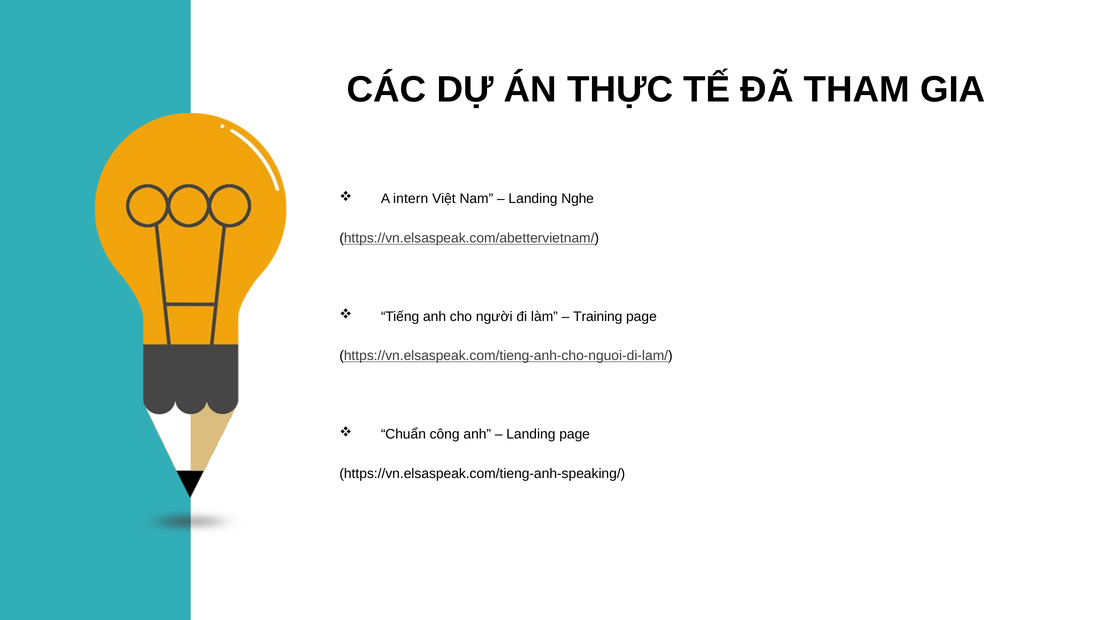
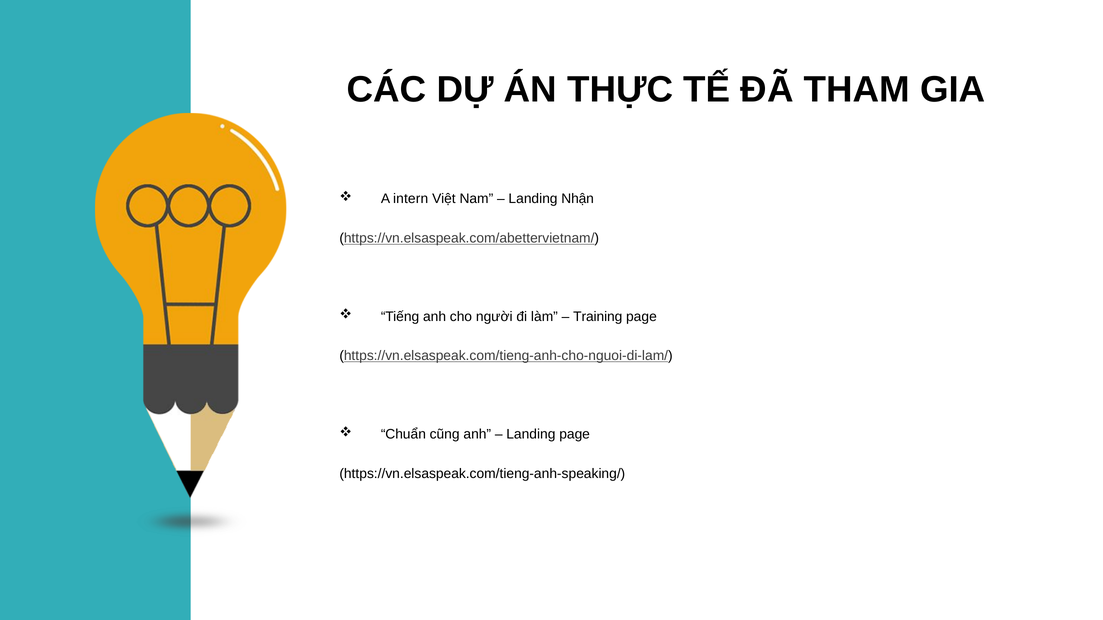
Nghe: Nghe -> Nhận
công: công -> cũng
